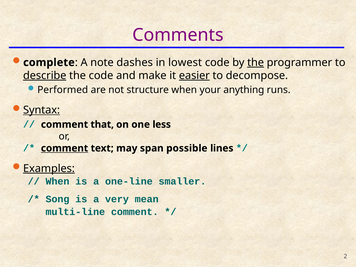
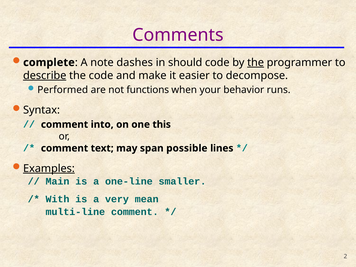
lowest: lowest -> should
easier underline: present -> none
structure: structure -> functions
anything: anything -> behavior
Syntax underline: present -> none
that: that -> into
less: less -> this
comment at (65, 148) underline: present -> none
When at (57, 181): When -> Main
Song: Song -> With
